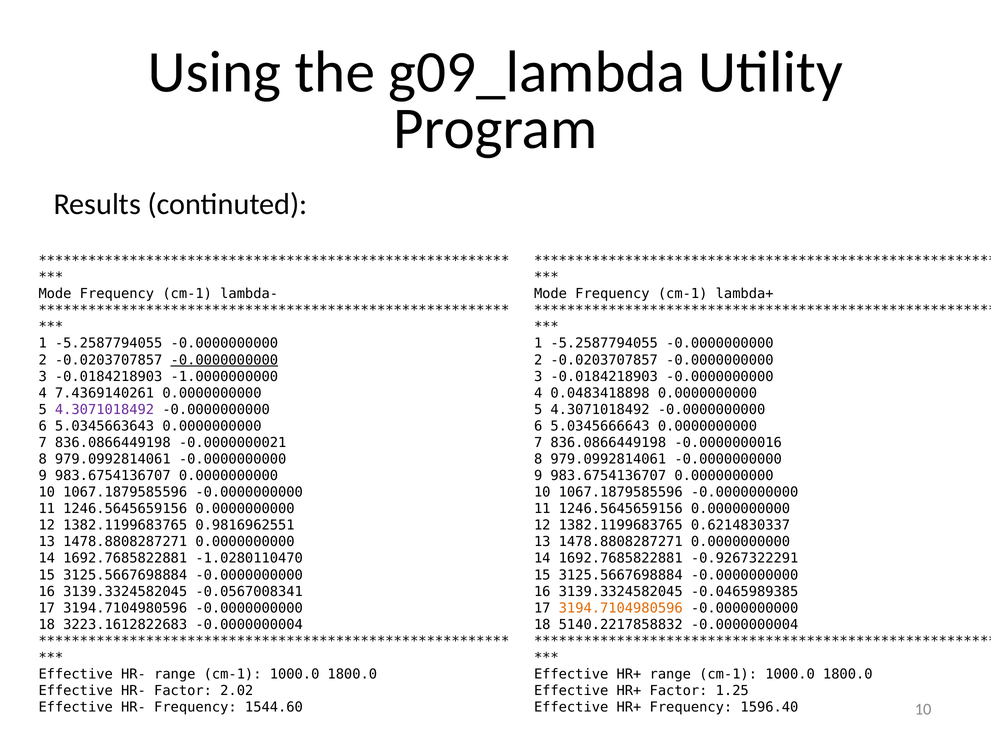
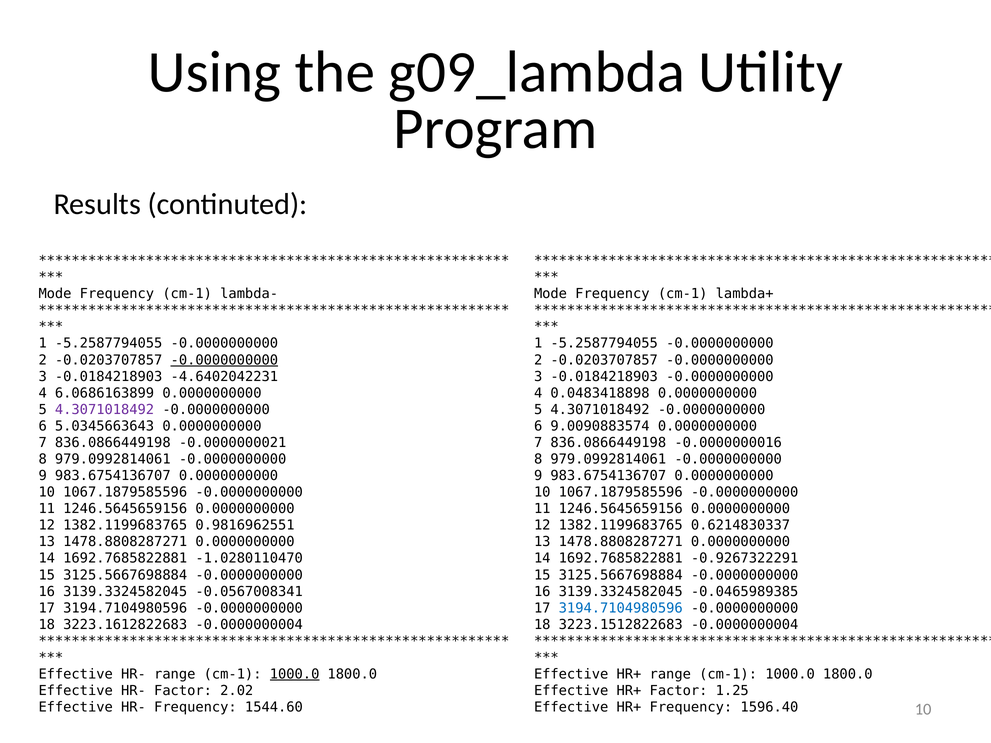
-1.0000000000: -1.0000000000 -> -4.6402042231
7.4369140261: 7.4369140261 -> 6.0686163899
5.0345666643: 5.0345666643 -> 9.0090883574
3194.7104980596 at (621, 608) colour: orange -> blue
5140.2217858832: 5140.2217858832 -> 3223.1512822683
1000.0 at (295, 674) underline: none -> present
